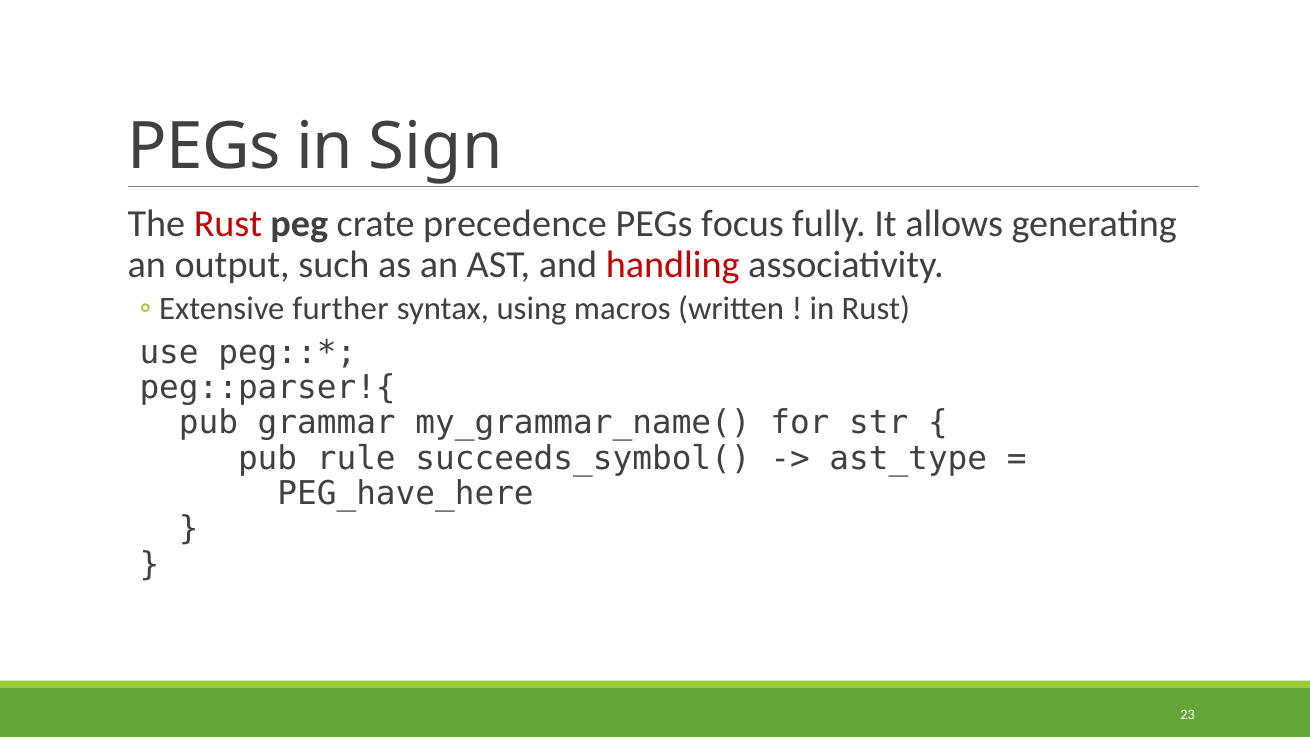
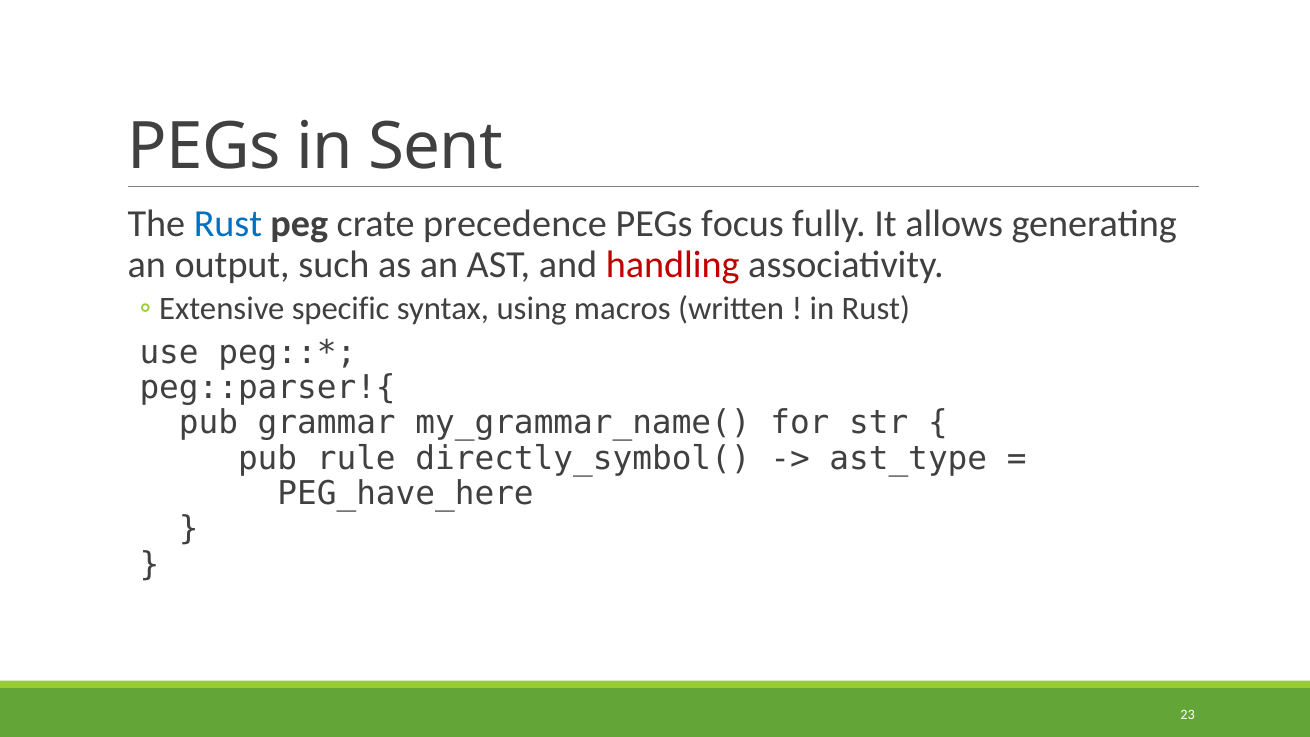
Sign: Sign -> Sent
Rust at (228, 224) colour: red -> blue
further: further -> specific
succeeds_symbol(: succeeds_symbol( -> directly_symbol(
